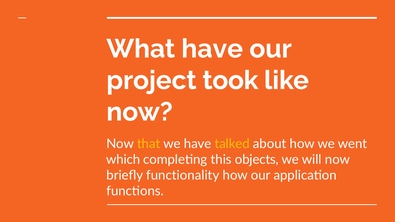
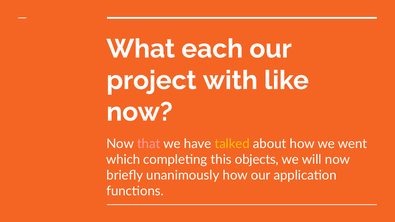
What have: have -> each
took: took -> with
that colour: yellow -> pink
functionality: functionality -> unanimously
